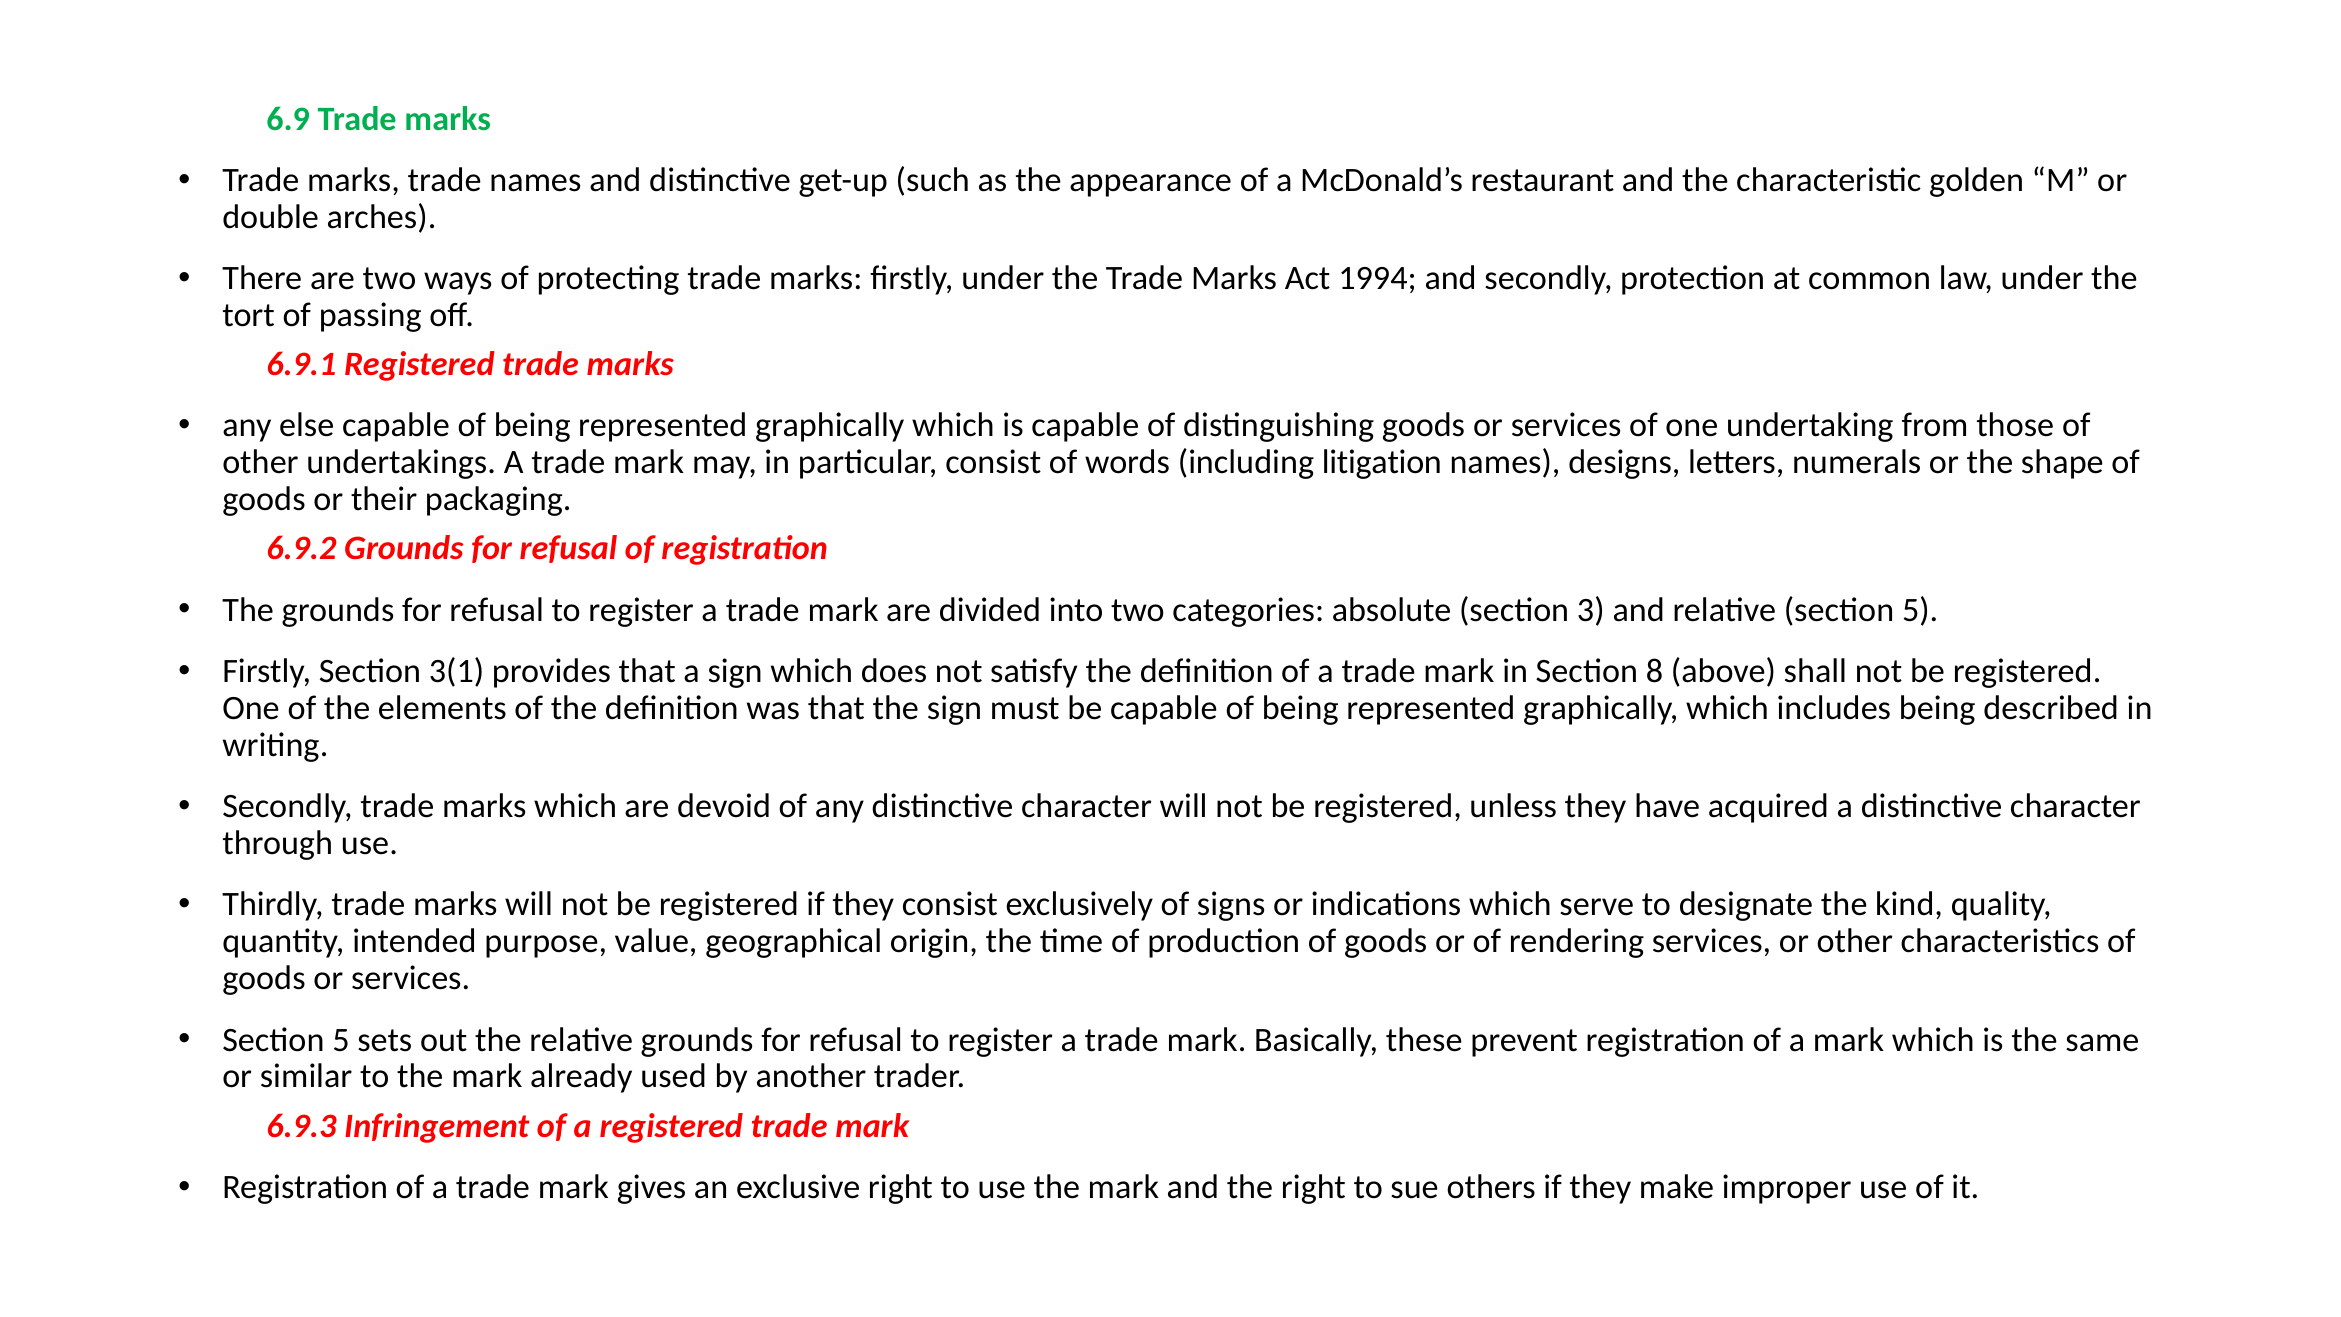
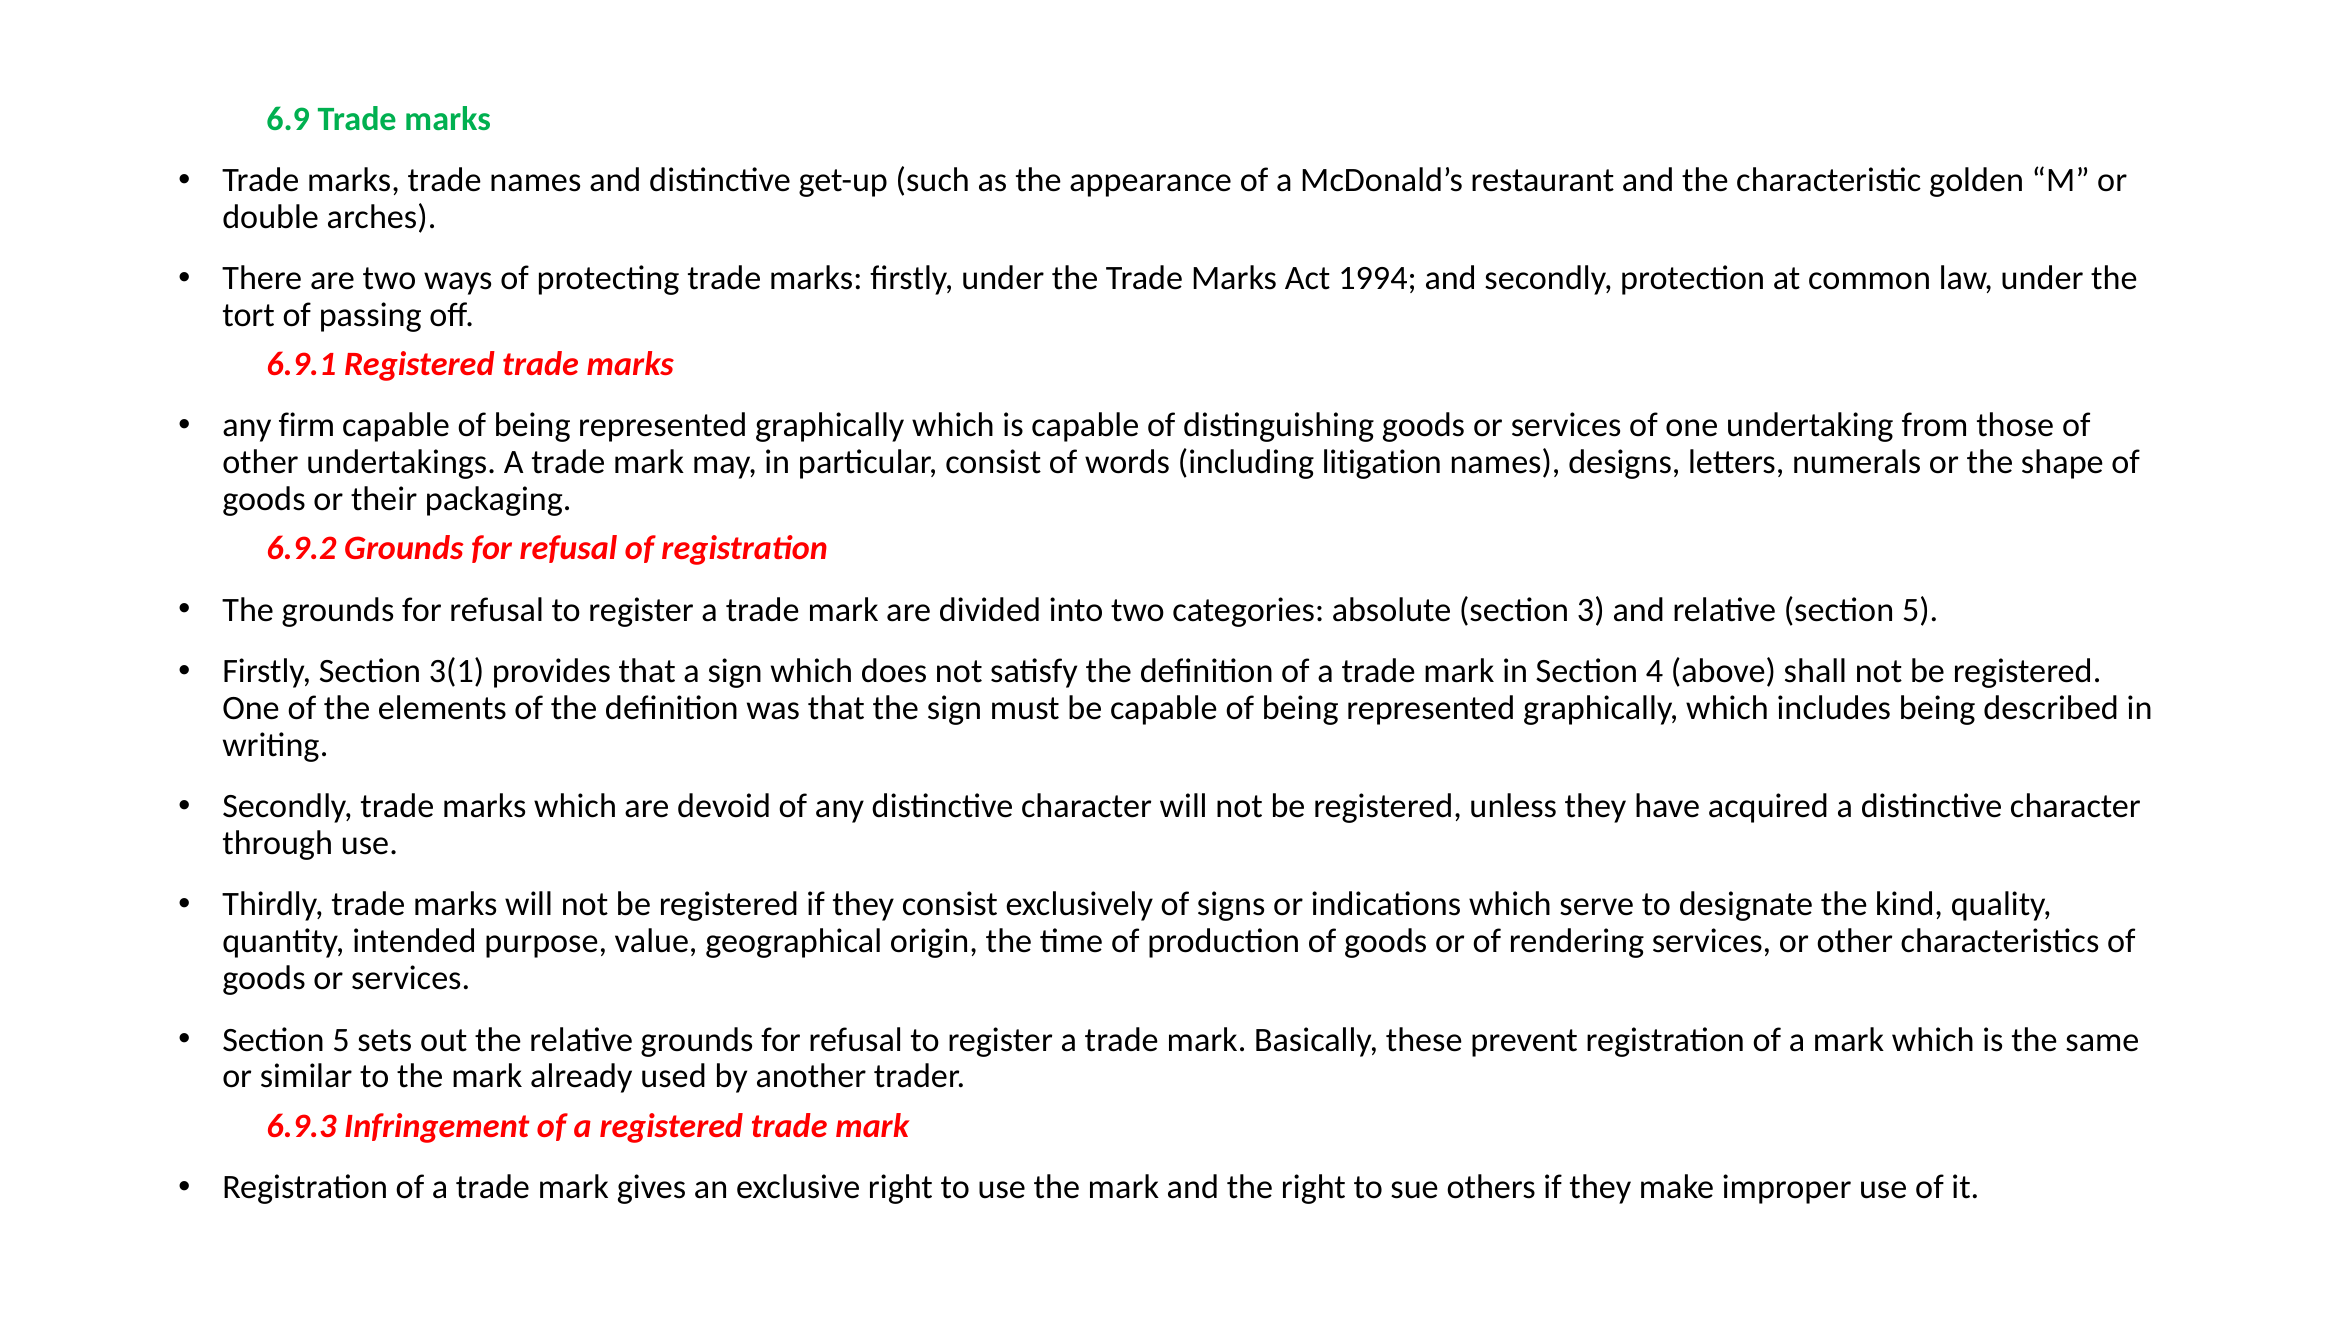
else: else -> firm
8: 8 -> 4
